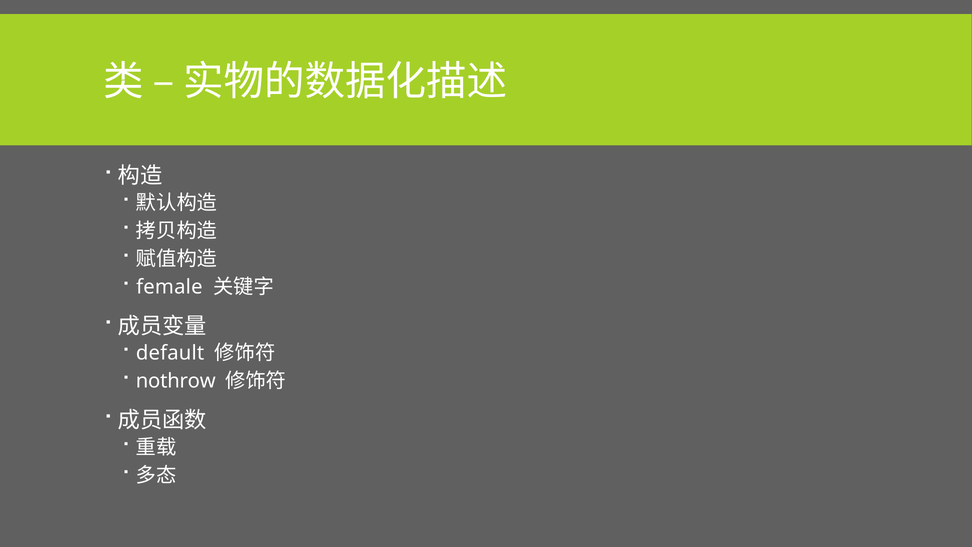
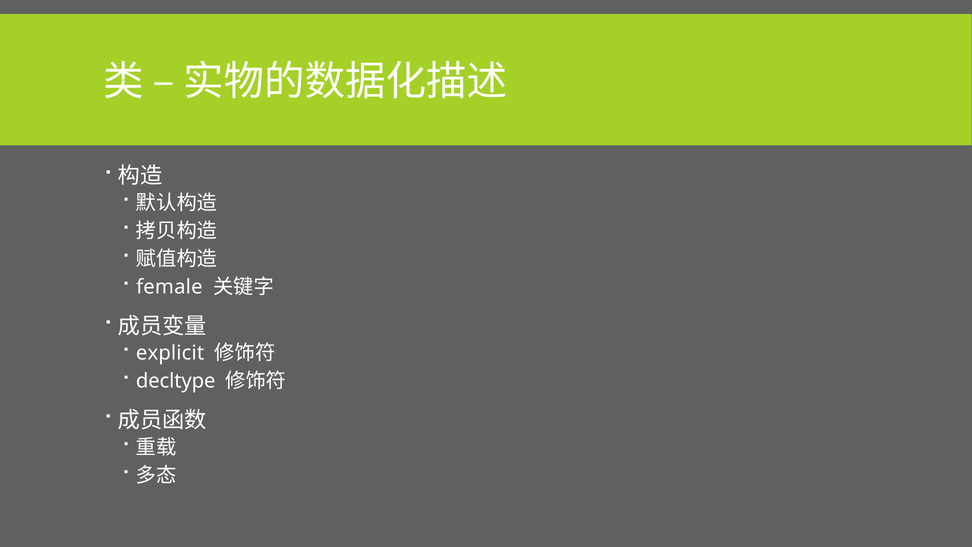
default: default -> explicit
nothrow: nothrow -> decltype
